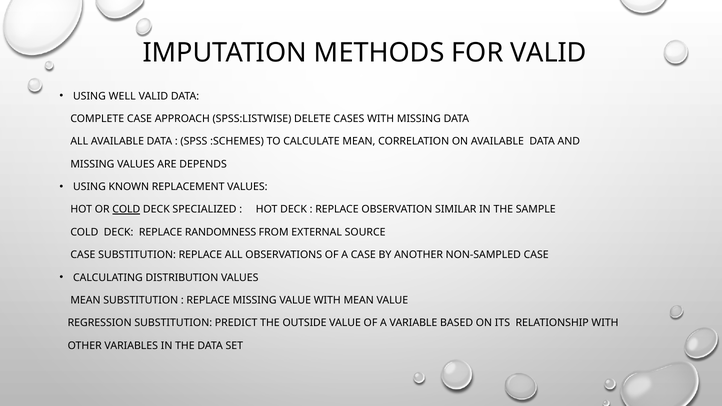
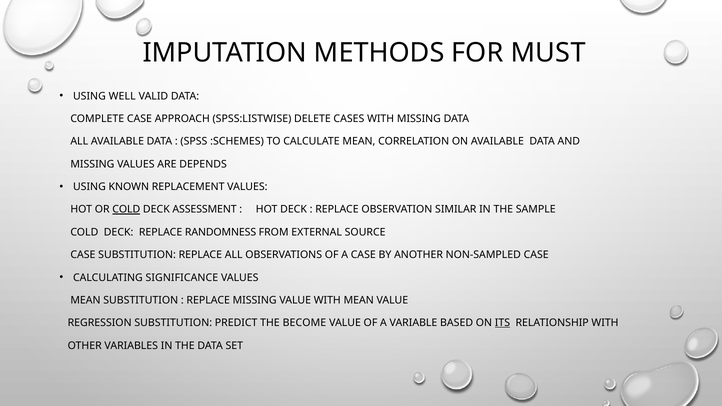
FOR VALID: VALID -> MUST
SPECIALIZED: SPECIALIZED -> ASSESSMENT
DISTRIBUTION: DISTRIBUTION -> SIGNIFICANCE
OUTSIDE: OUTSIDE -> BECOME
ITS underline: none -> present
